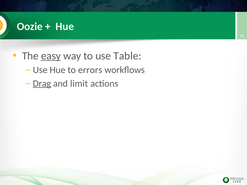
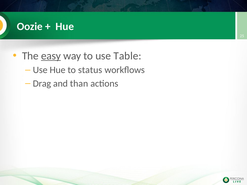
errors: errors -> status
Drag underline: present -> none
limit: limit -> than
